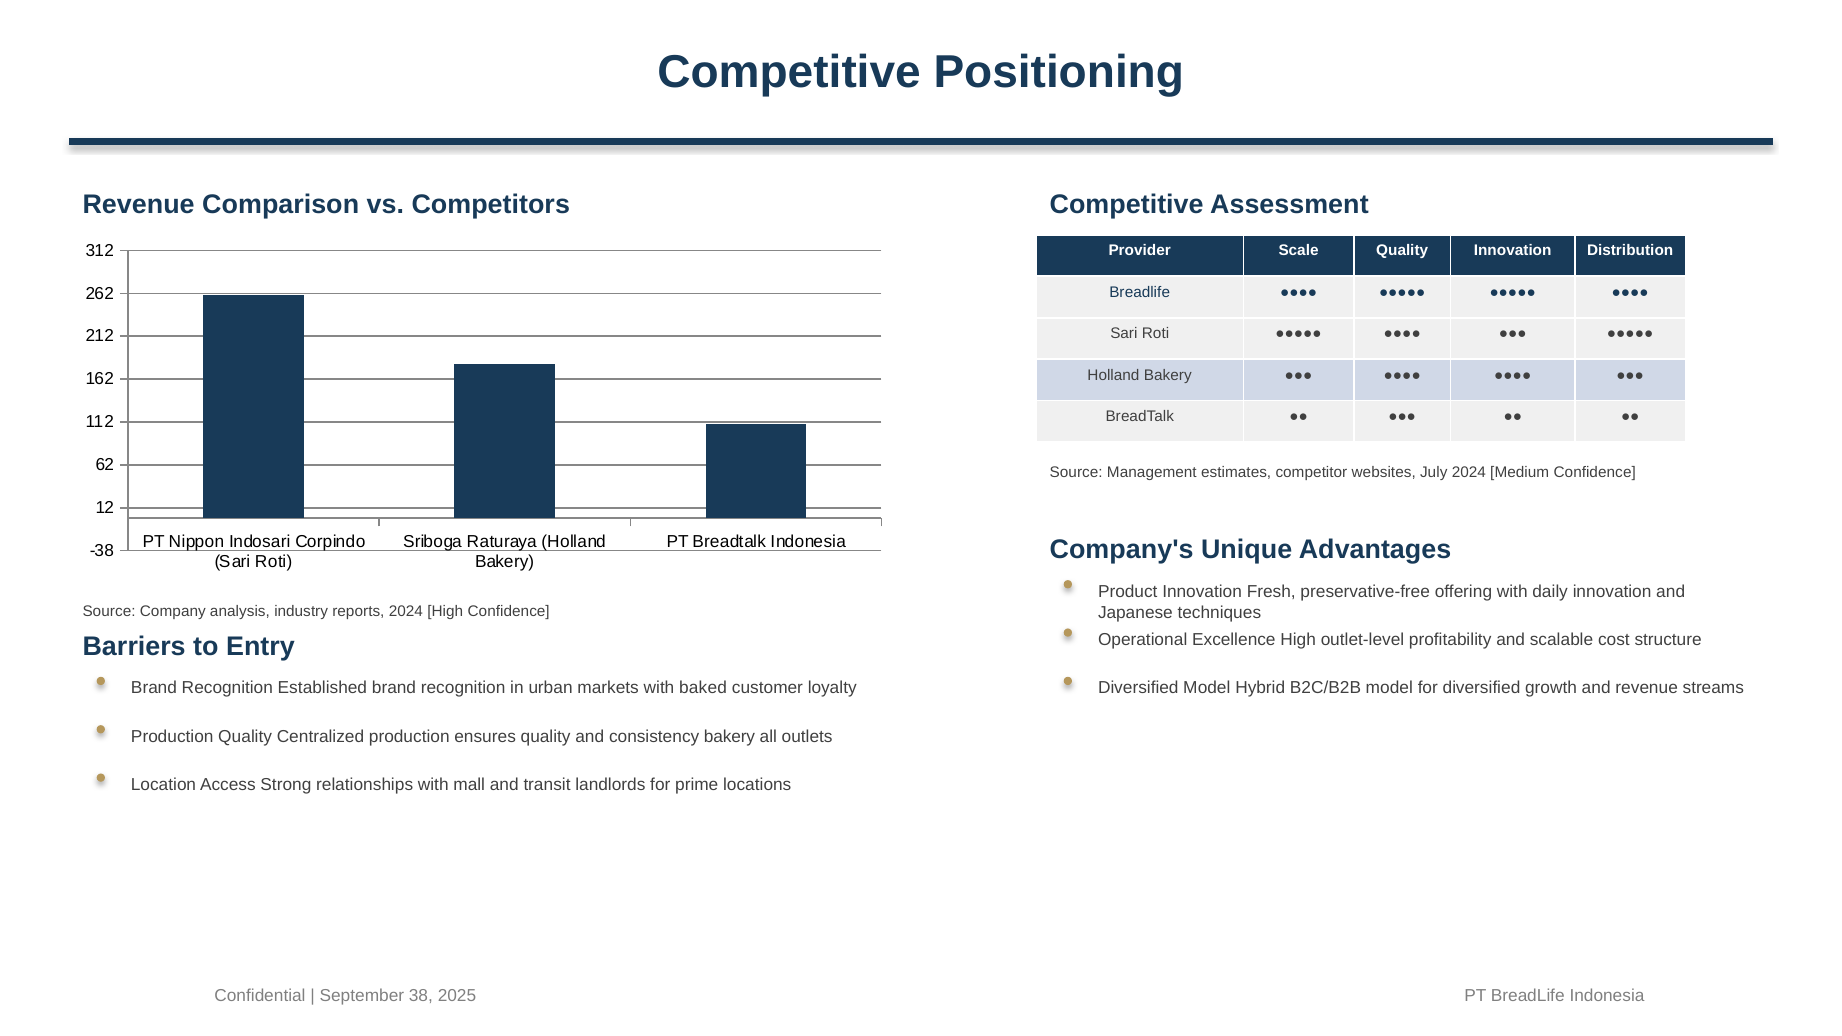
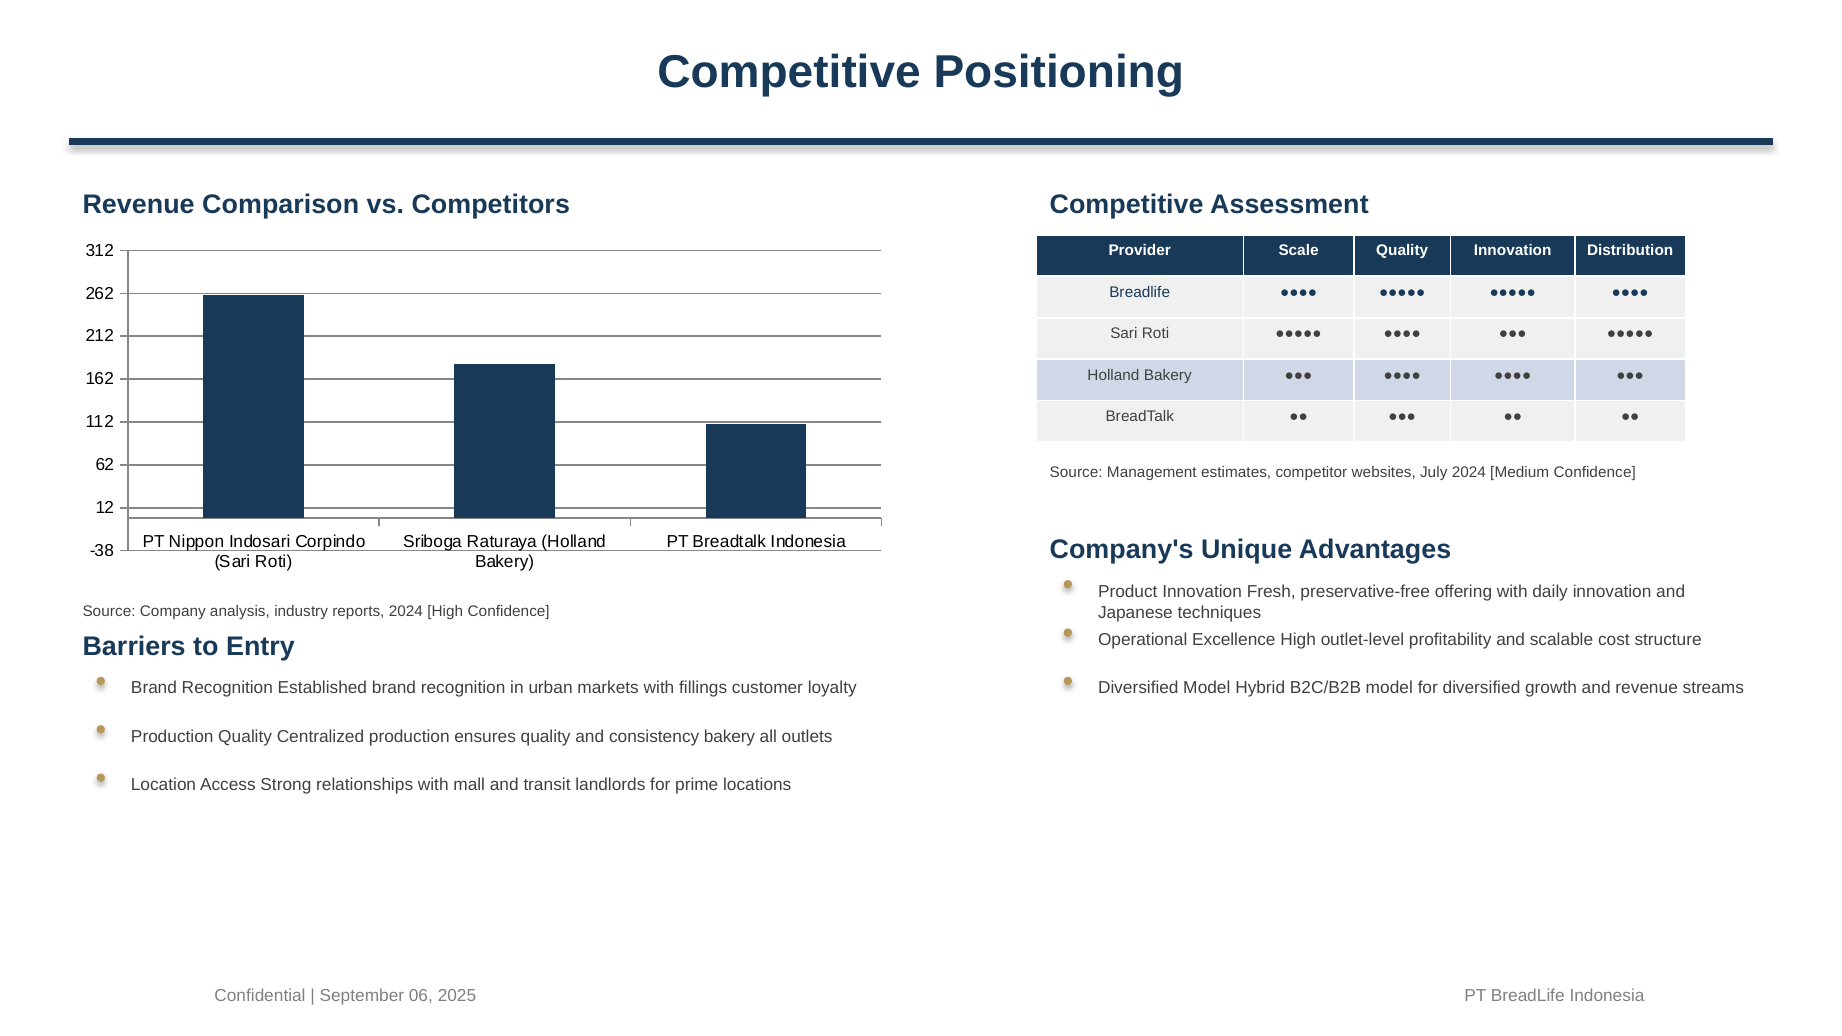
baked: baked -> fillings
38: 38 -> 06
